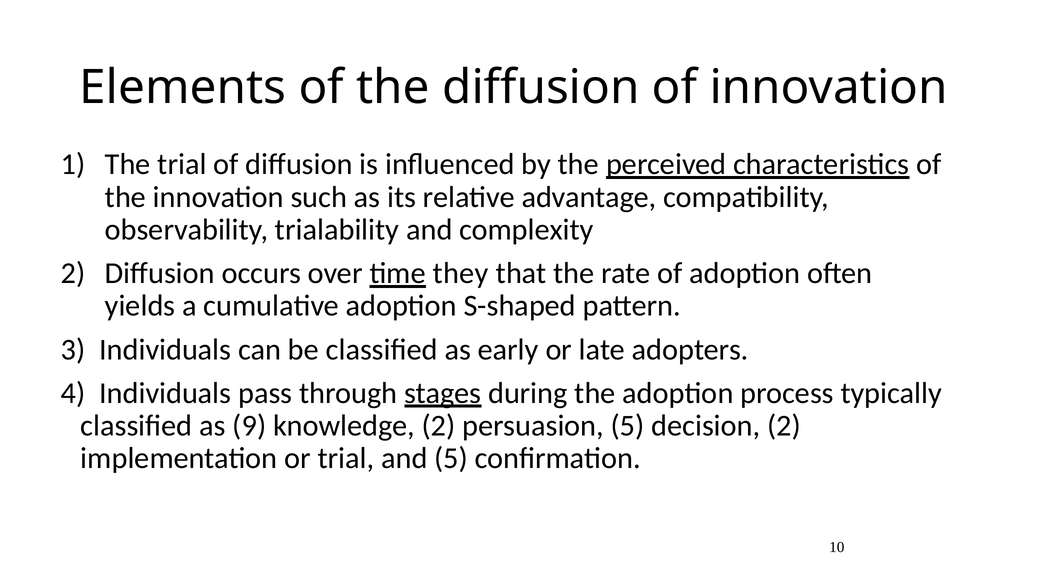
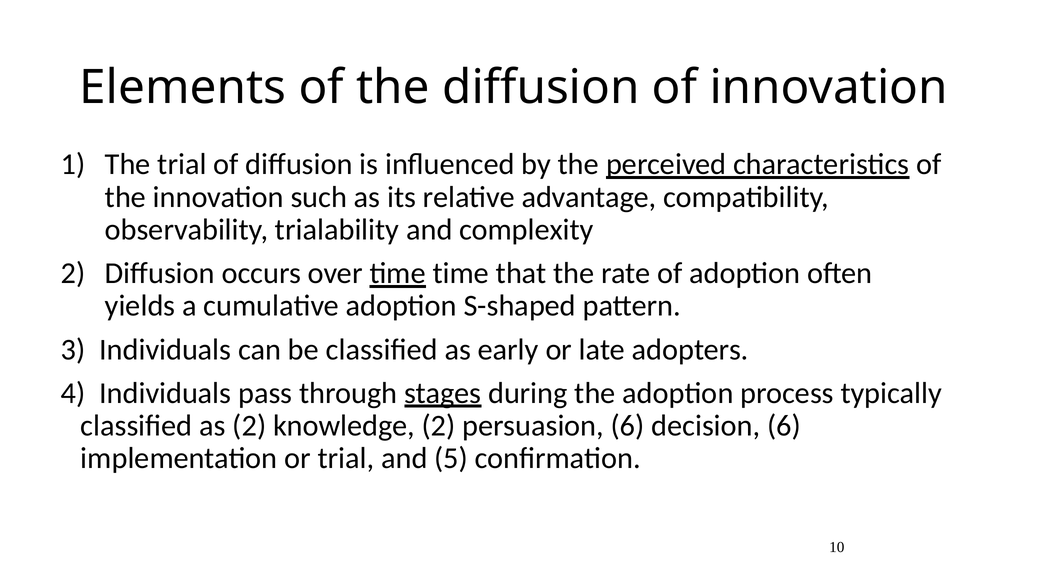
time they: they -> time
as 9: 9 -> 2
persuasion 5: 5 -> 6
decision 2: 2 -> 6
